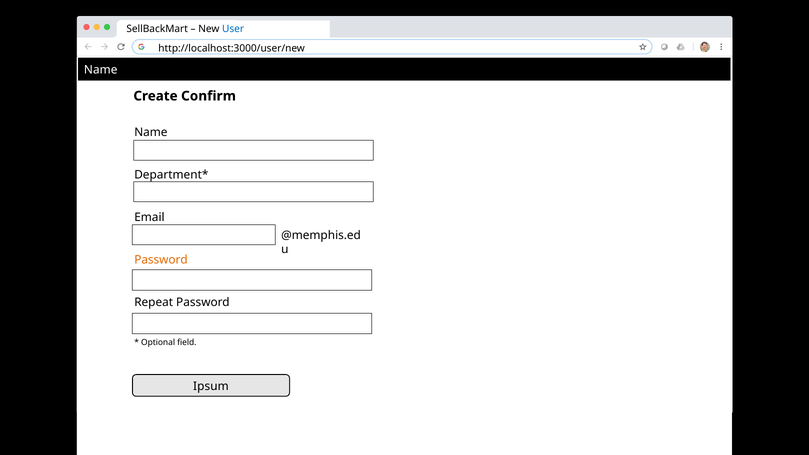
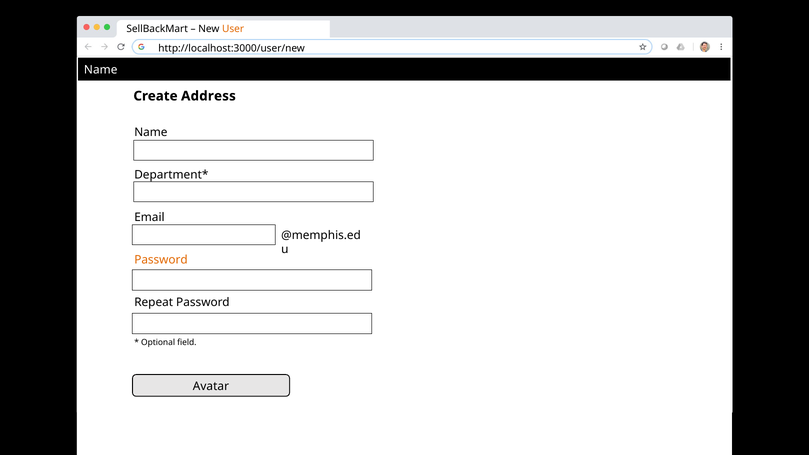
User colour: blue -> orange
Confirm: Confirm -> Address
Ipsum: Ipsum -> Avatar
